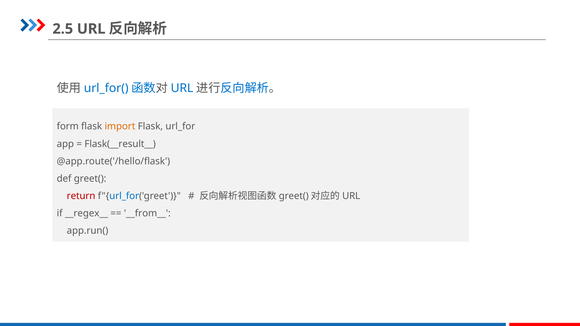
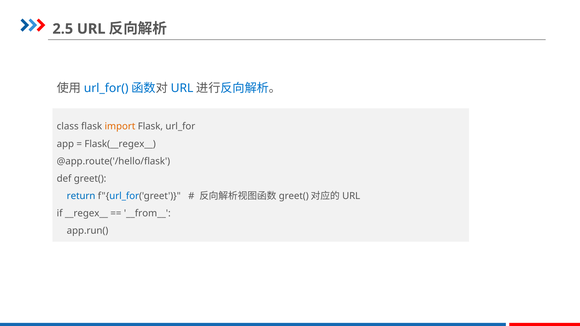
form: form -> class
Flask(__result__: Flask(__result__ -> Flask(__regex__
return colour: red -> blue
